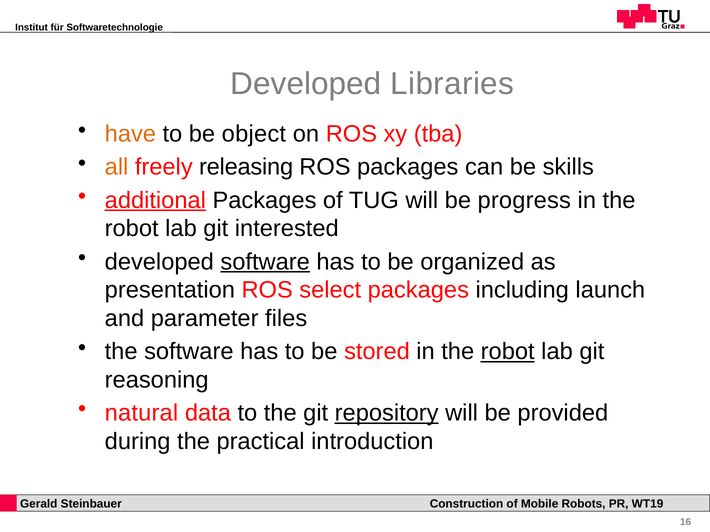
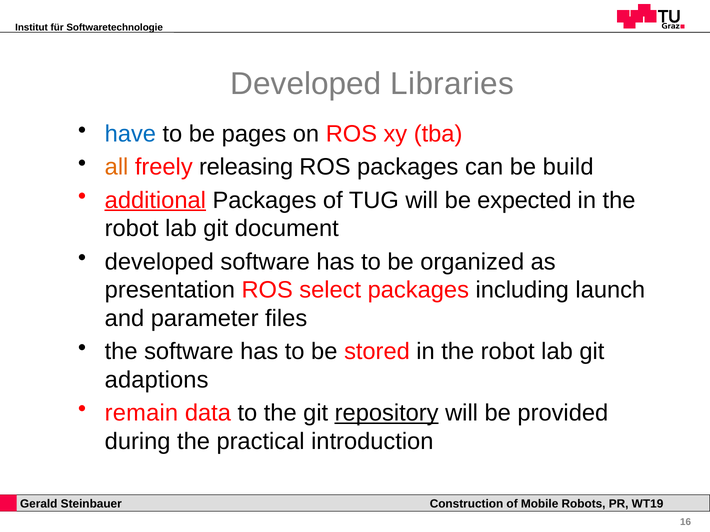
have colour: orange -> blue
object: object -> pages
skills: skills -> build
progress: progress -> expected
interested: interested -> document
software at (265, 262) underline: present -> none
robot at (508, 352) underline: present -> none
reasoning: reasoning -> adaptions
natural: natural -> remain
